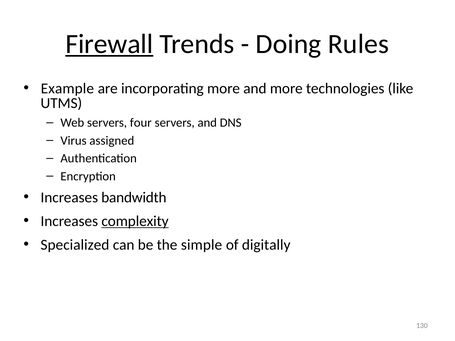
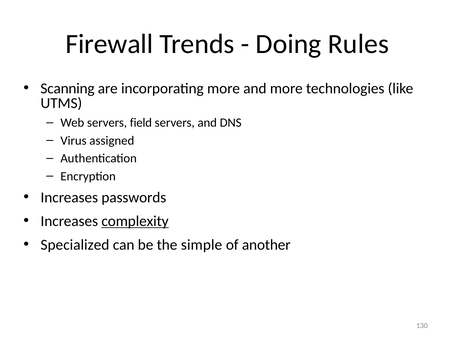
Firewall underline: present -> none
Example: Example -> Scanning
four: four -> field
bandwidth: bandwidth -> passwords
digitally: digitally -> another
